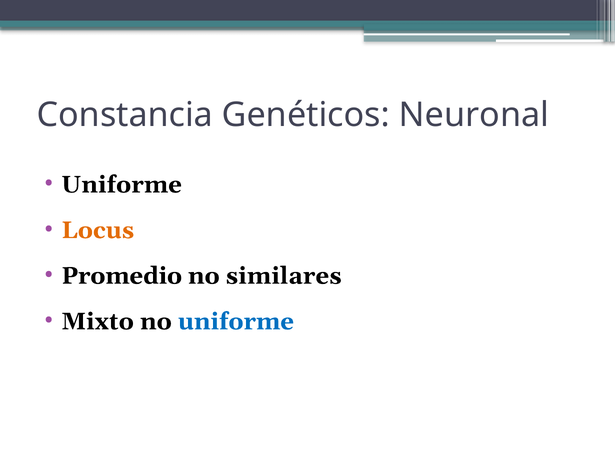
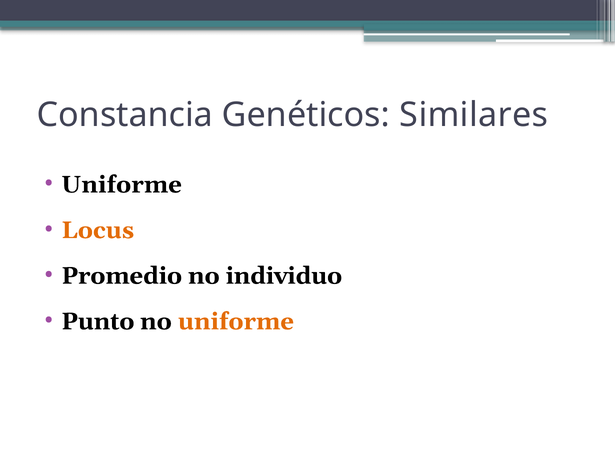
Neuronal: Neuronal -> Similares
similares: similares -> individuo
Mixto: Mixto -> Punto
uniforme at (236, 322) colour: blue -> orange
